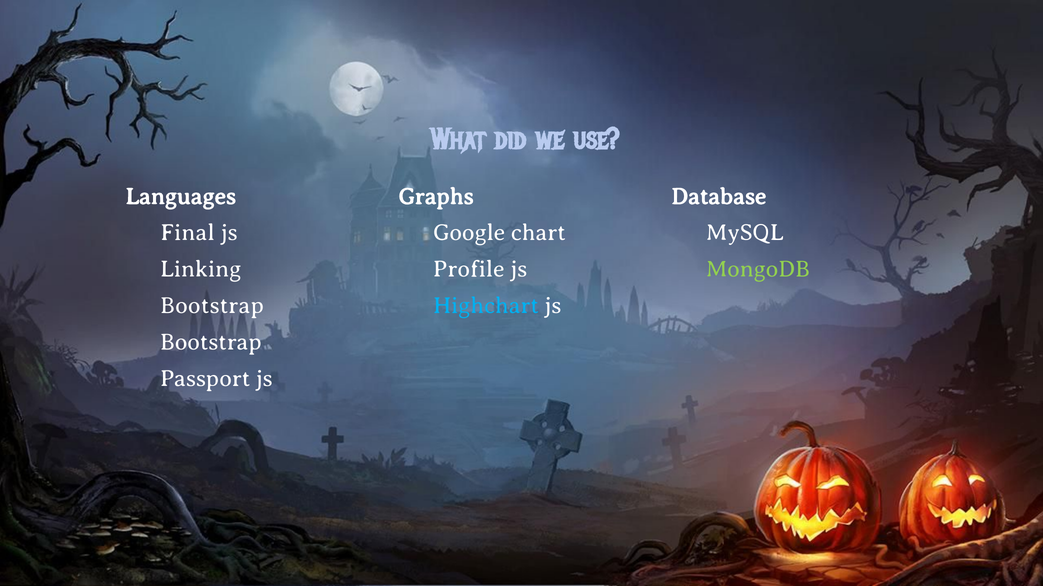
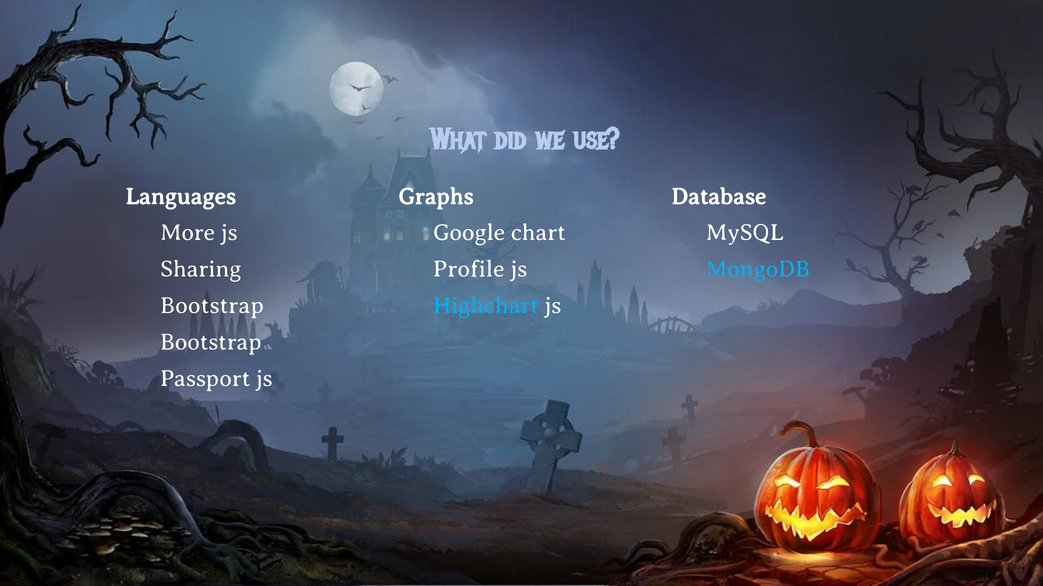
Final: Final -> More
Linking: Linking -> Sharing
MongoDB colour: light green -> light blue
